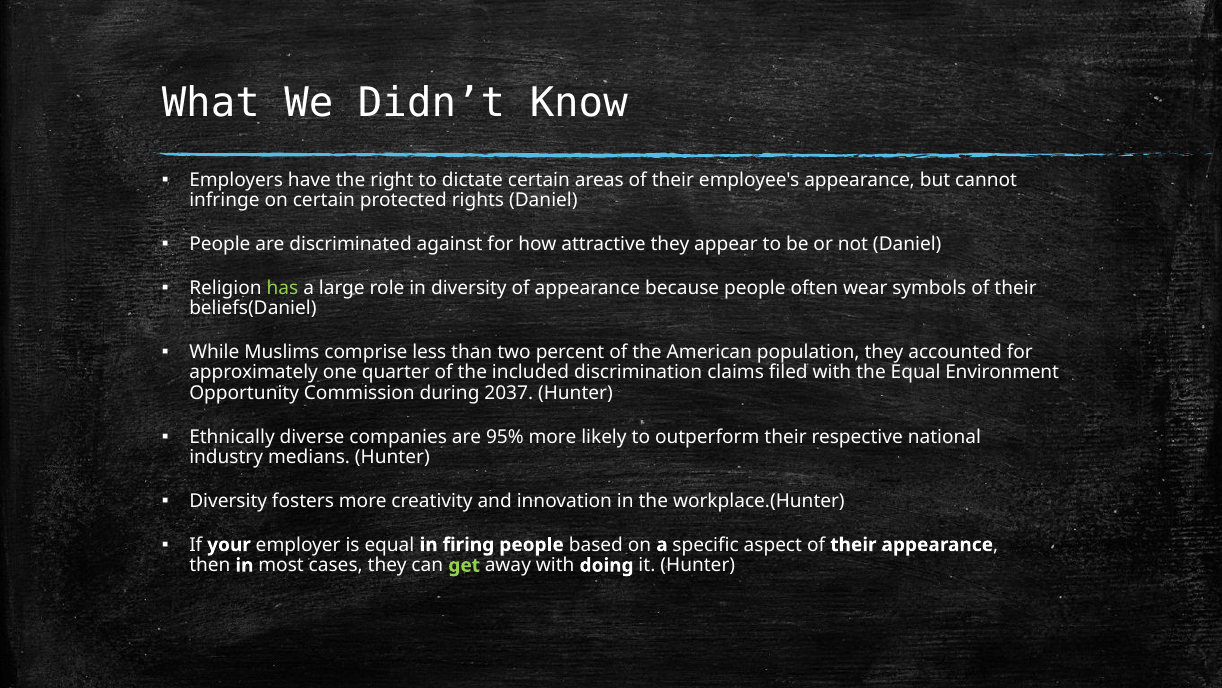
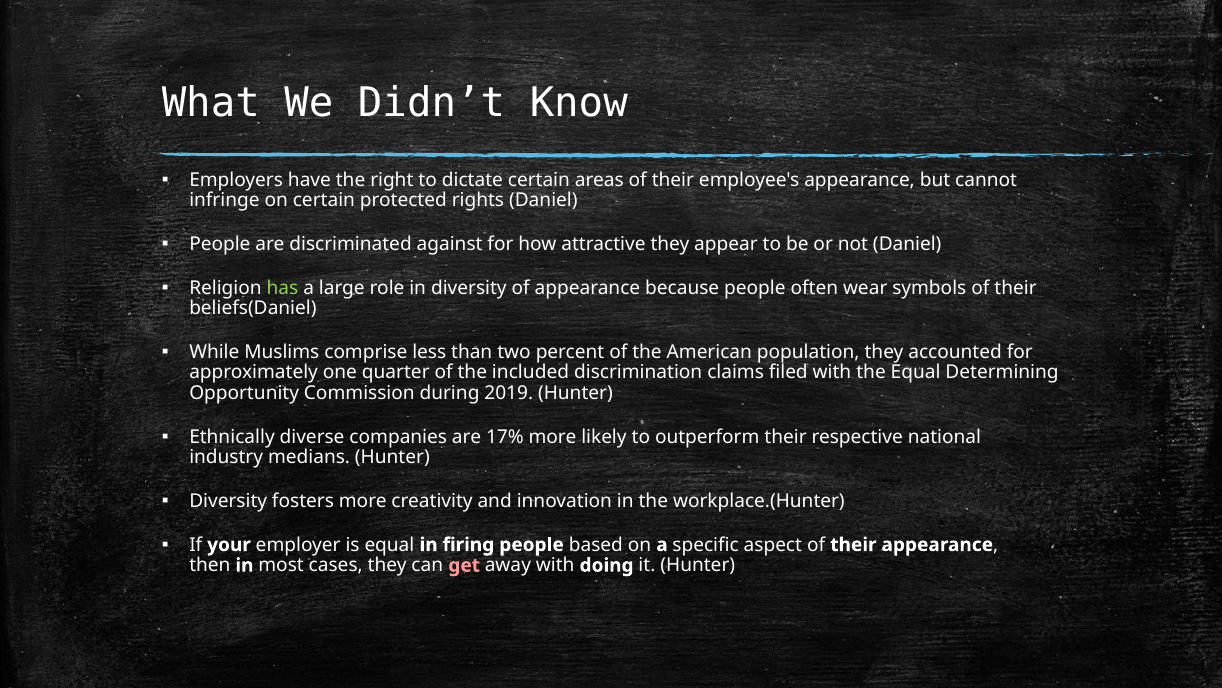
Environment: Environment -> Determining
2037: 2037 -> 2019
95%: 95% -> 17%
get colour: light green -> pink
